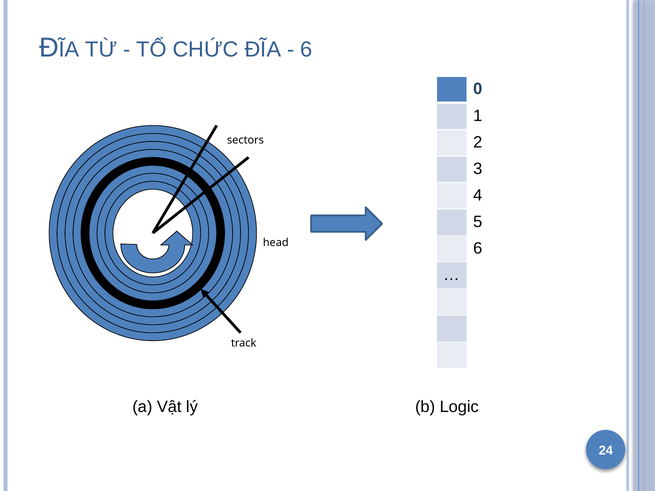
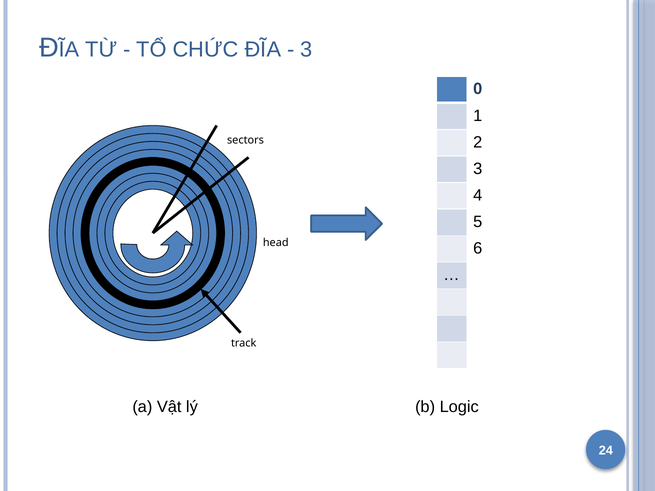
6 at (306, 50): 6 -> 3
